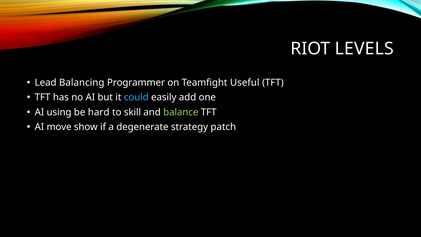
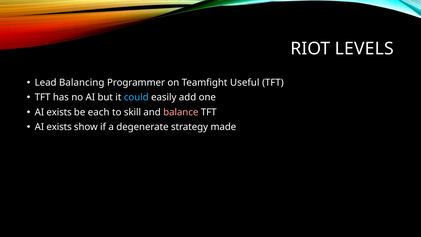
using at (59, 112): using -> exists
hard: hard -> each
balance colour: light green -> pink
move at (59, 127): move -> exists
patch: patch -> made
